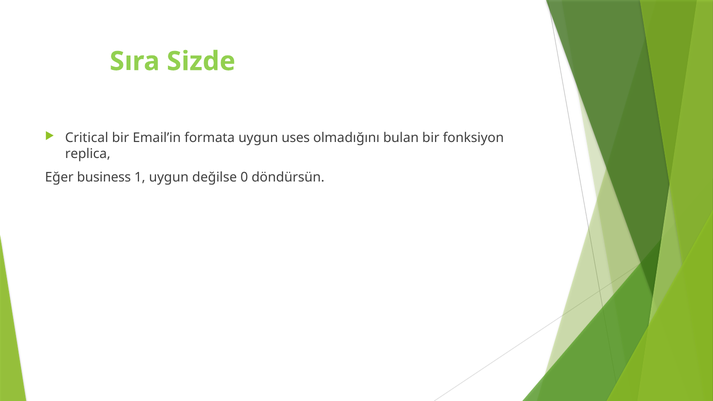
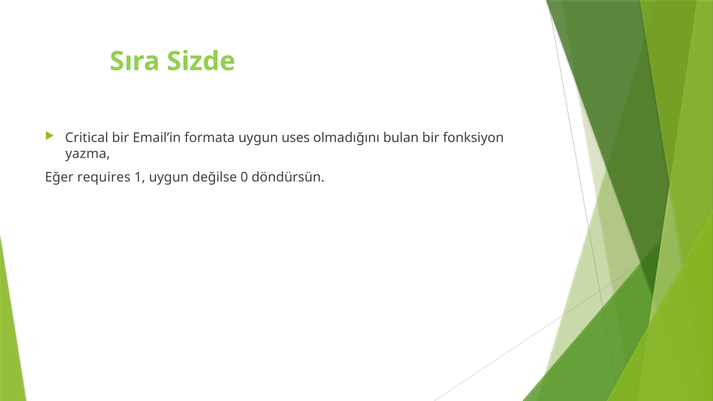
replica: replica -> yazma
business: business -> requires
